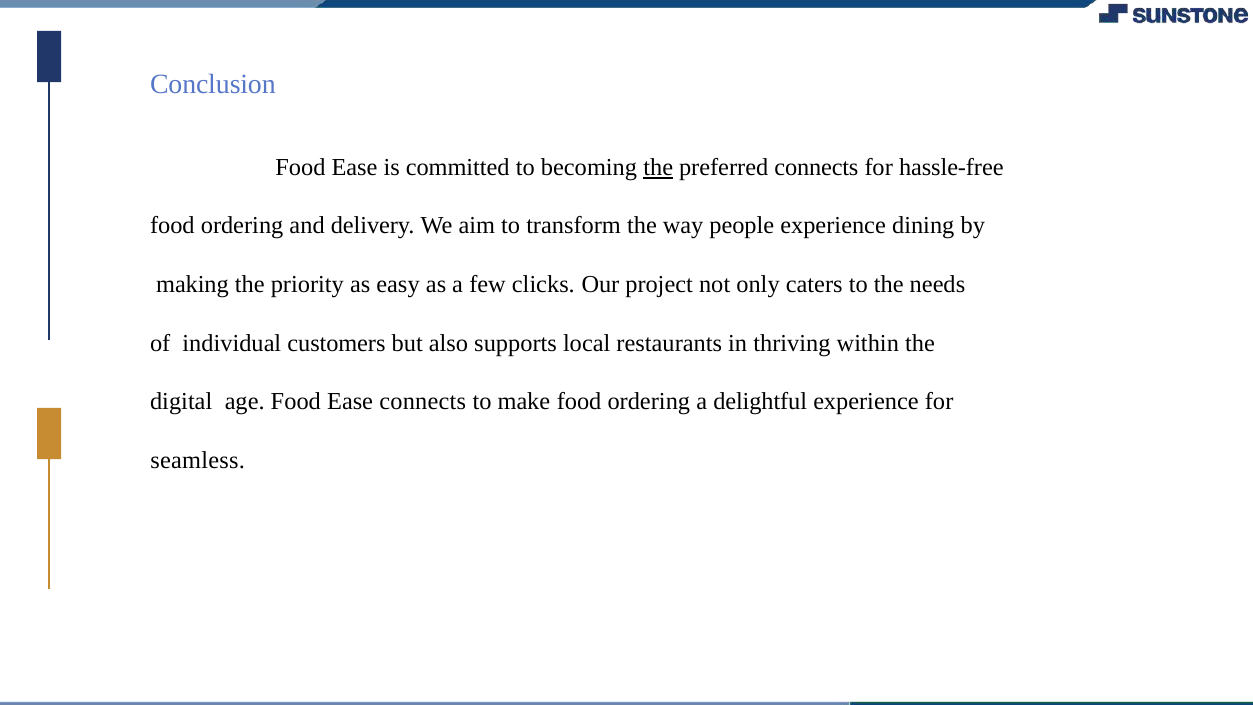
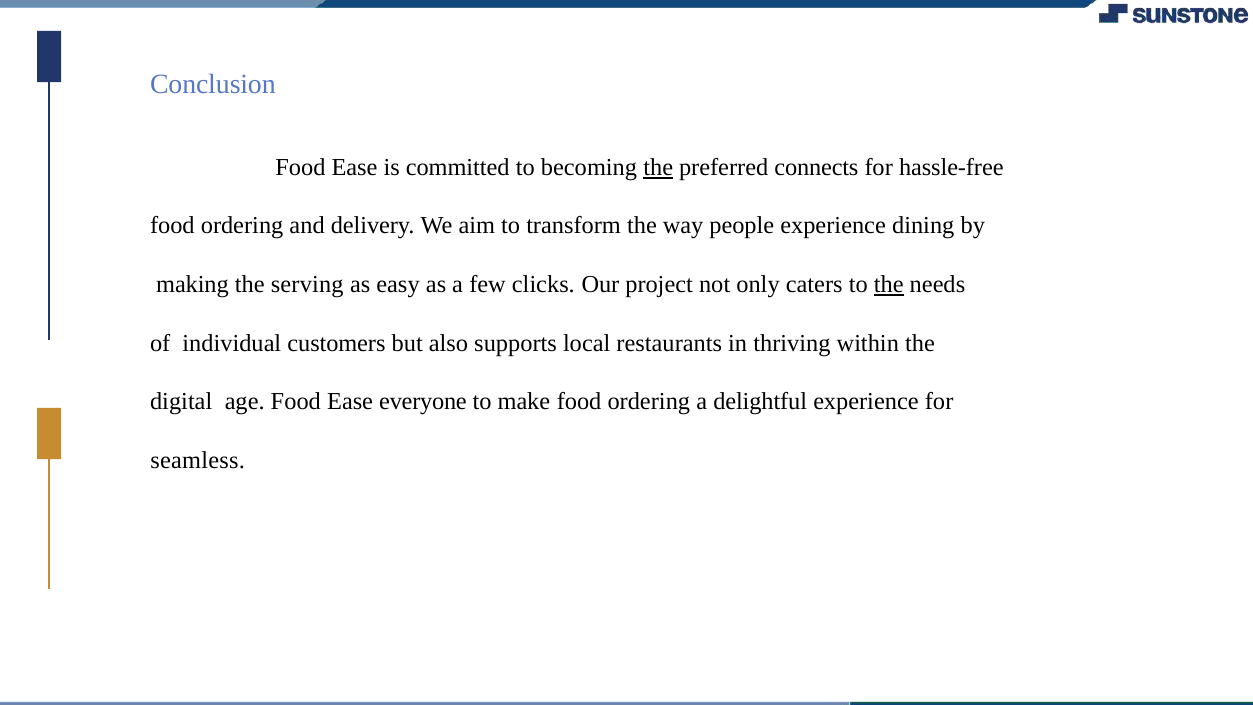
priority: priority -> serving
the at (889, 284) underline: none -> present
Ease connects: connects -> everyone
